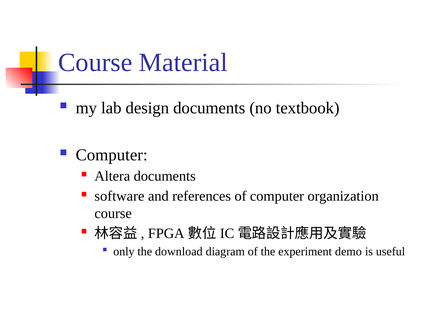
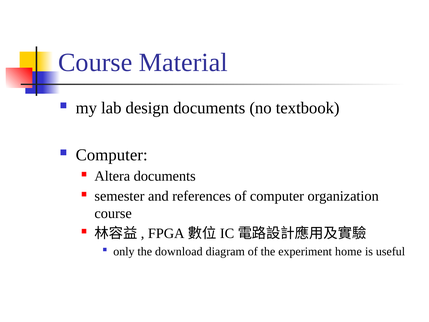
software: software -> semester
demo: demo -> home
